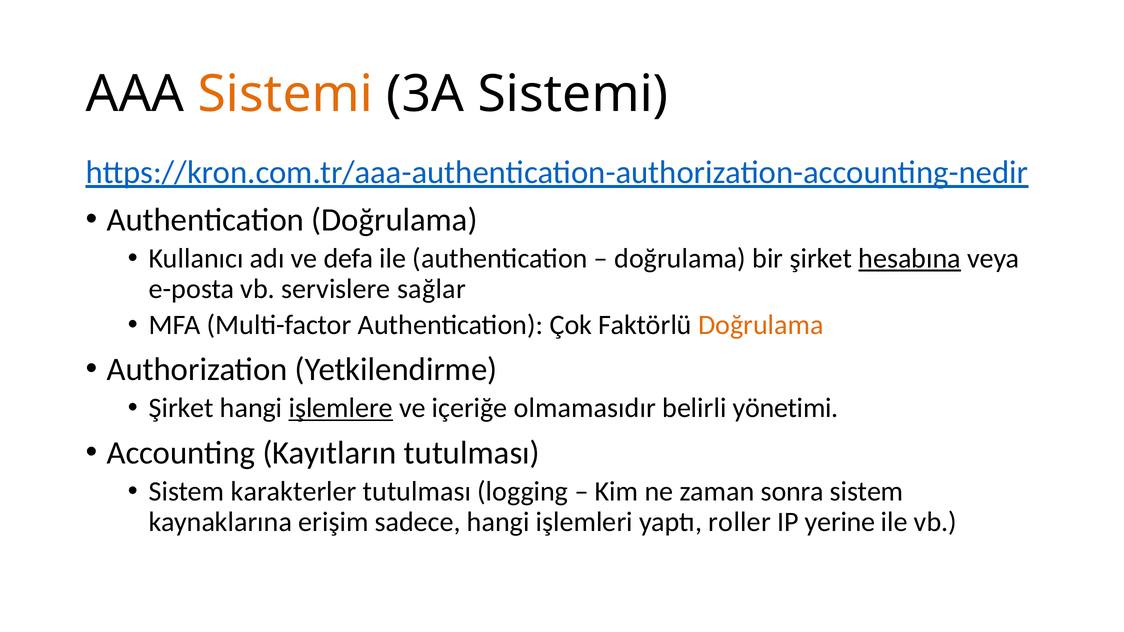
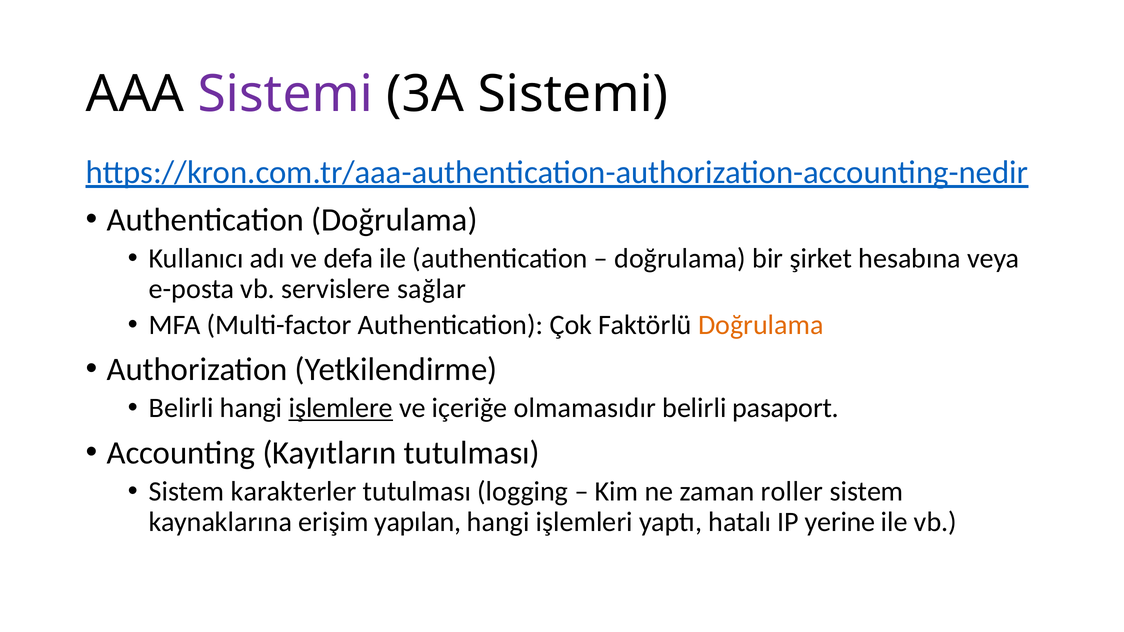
Sistemi at (285, 94) colour: orange -> purple
hesabına underline: present -> none
Şirket at (181, 408): Şirket -> Belirli
yönetimi: yönetimi -> pasaport
sonra: sonra -> roller
sadece: sadece -> yapılan
roller: roller -> hatalı
